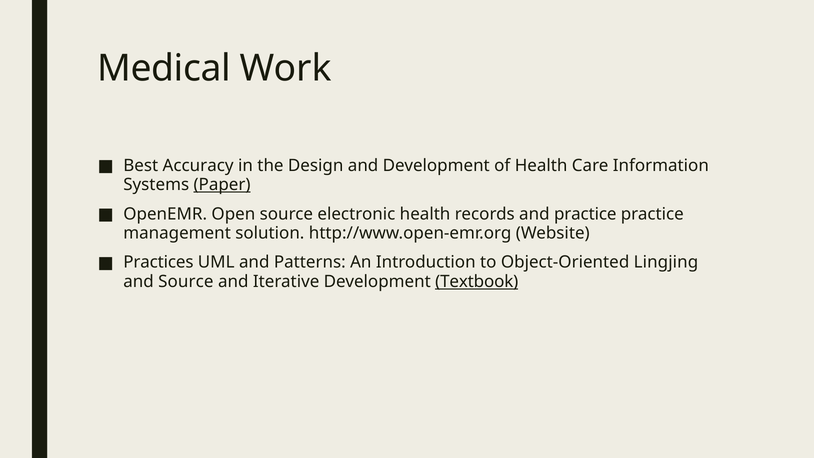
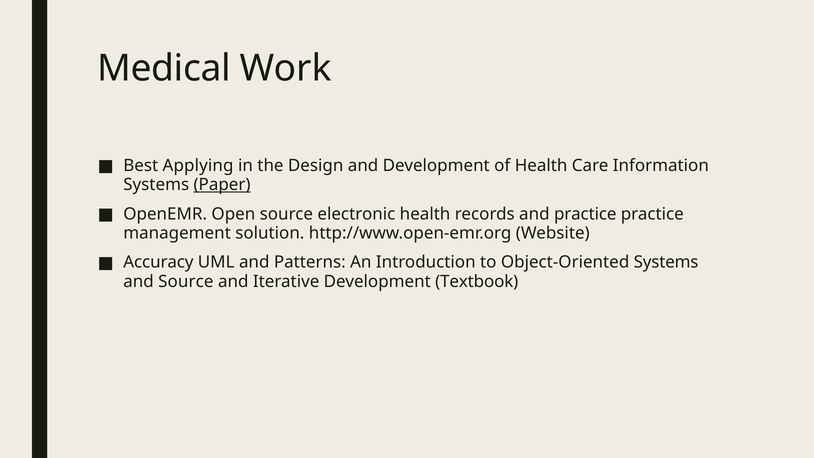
Accuracy: Accuracy -> Applying
Practices: Practices -> Accuracy
Object-Oriented Lingjing: Lingjing -> Systems
Textbook underline: present -> none
